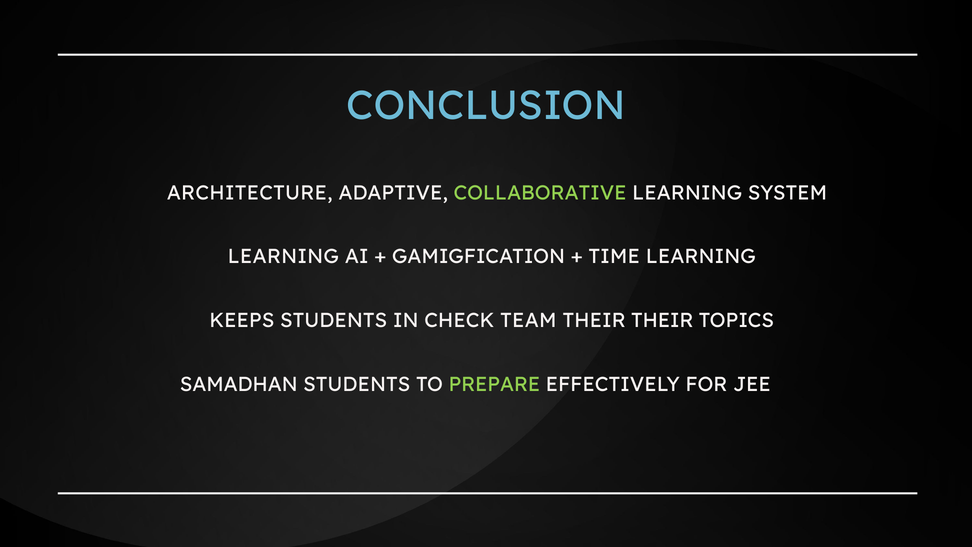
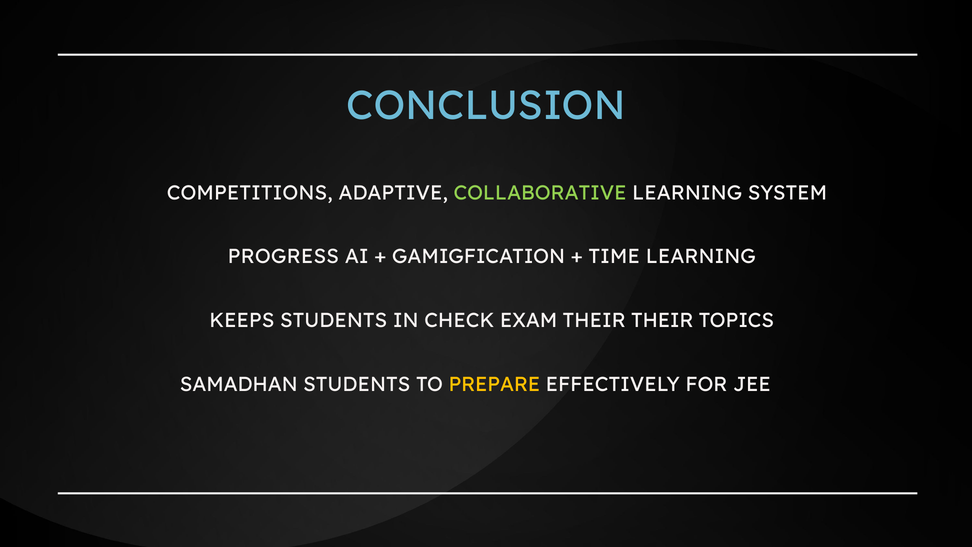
ARCHITECTURE: ARCHITECTURE -> COMPETITIONS
LEARNING at (283, 257): LEARNING -> PROGRESS
TEAM: TEAM -> EXAM
PREPARE colour: light green -> yellow
